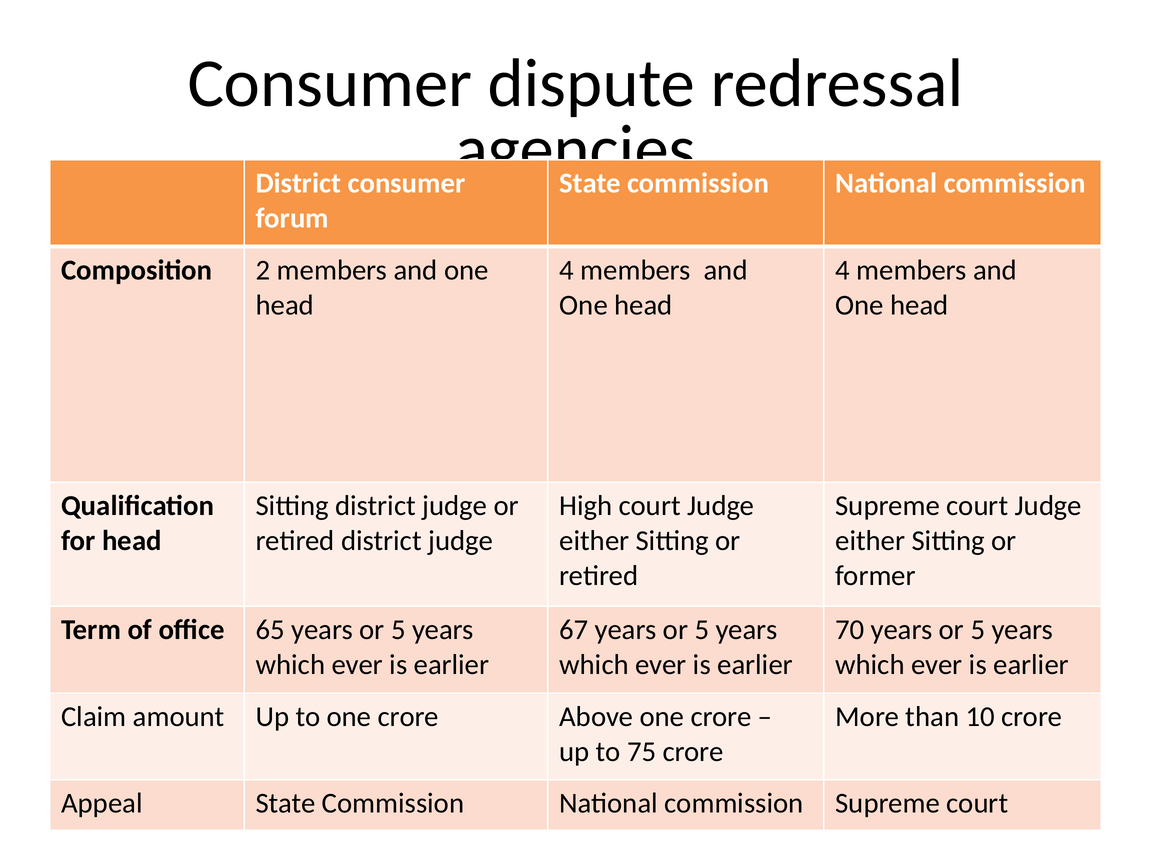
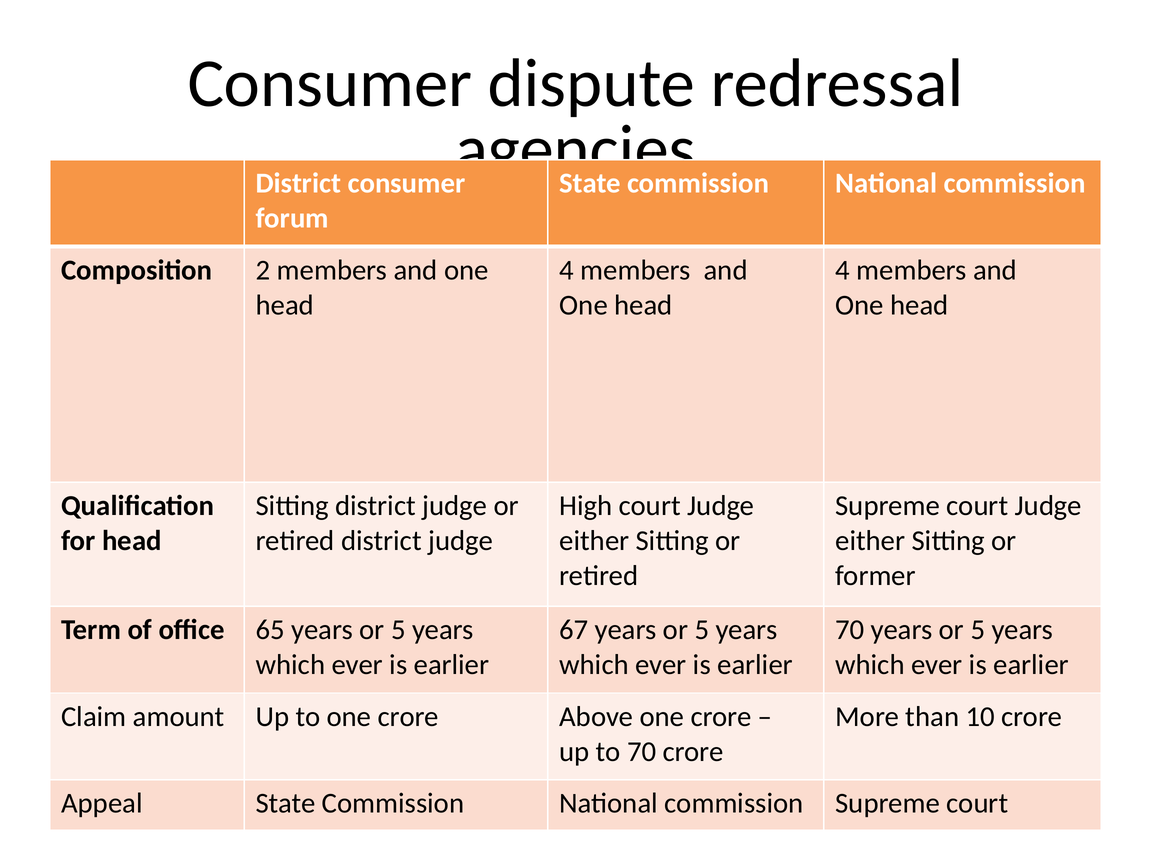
to 75: 75 -> 70
